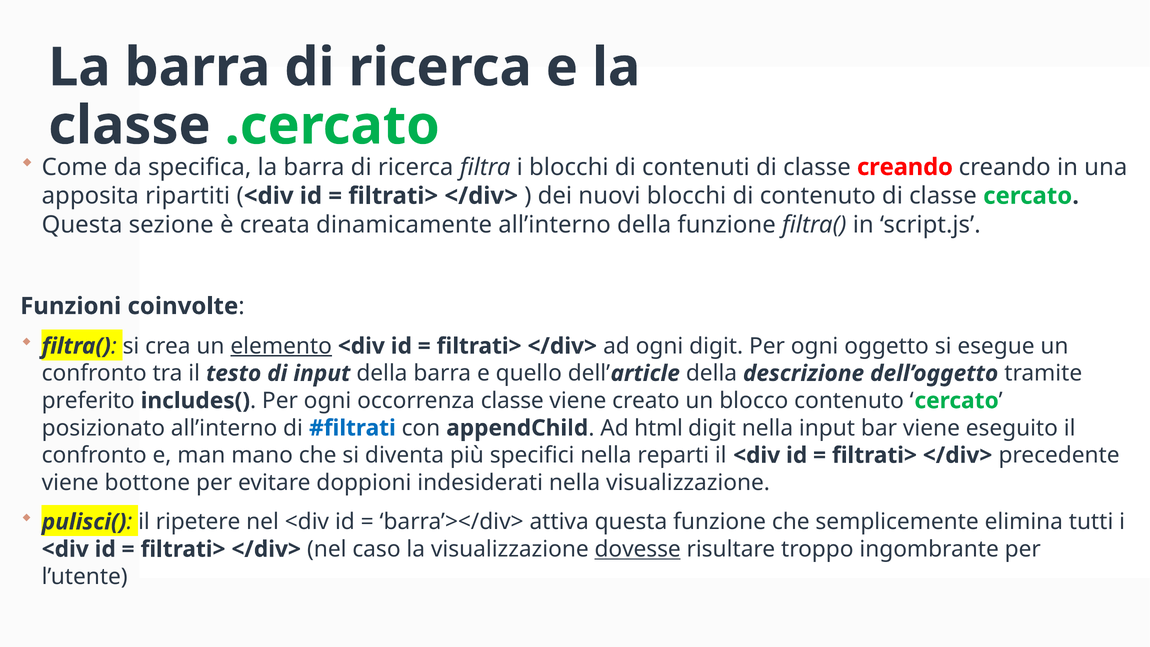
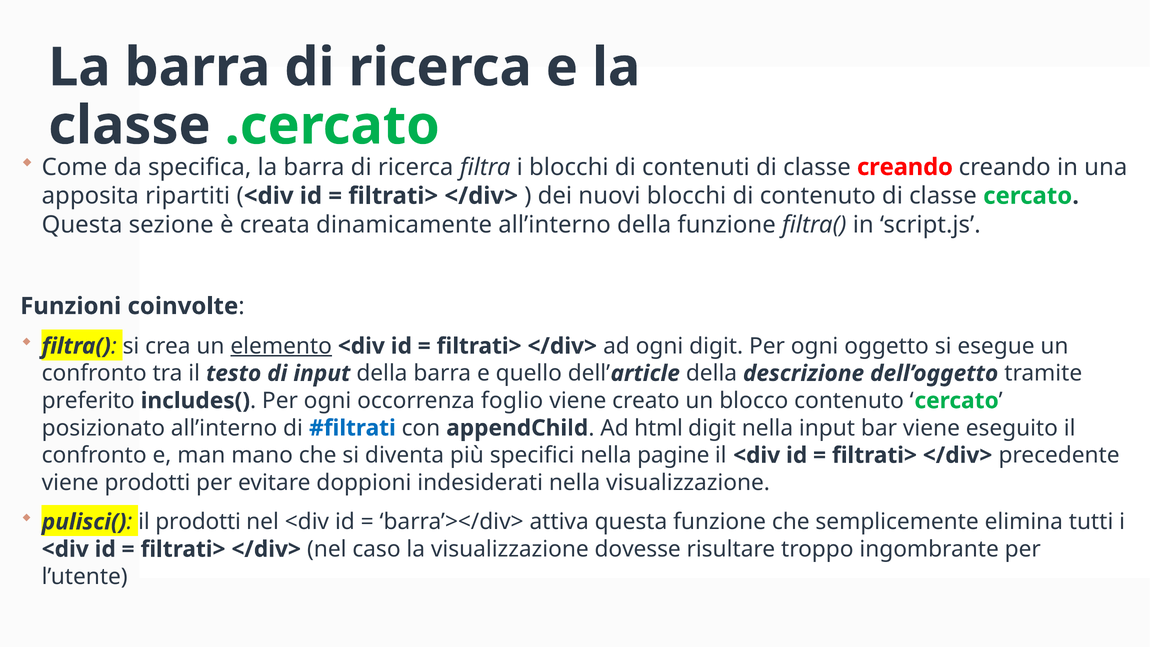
occorrenza classe: classe -> foglio
reparti: reparti -> pagine
viene bottone: bottone -> prodotti
il ripetere: ripetere -> prodotti
dovesse underline: present -> none
